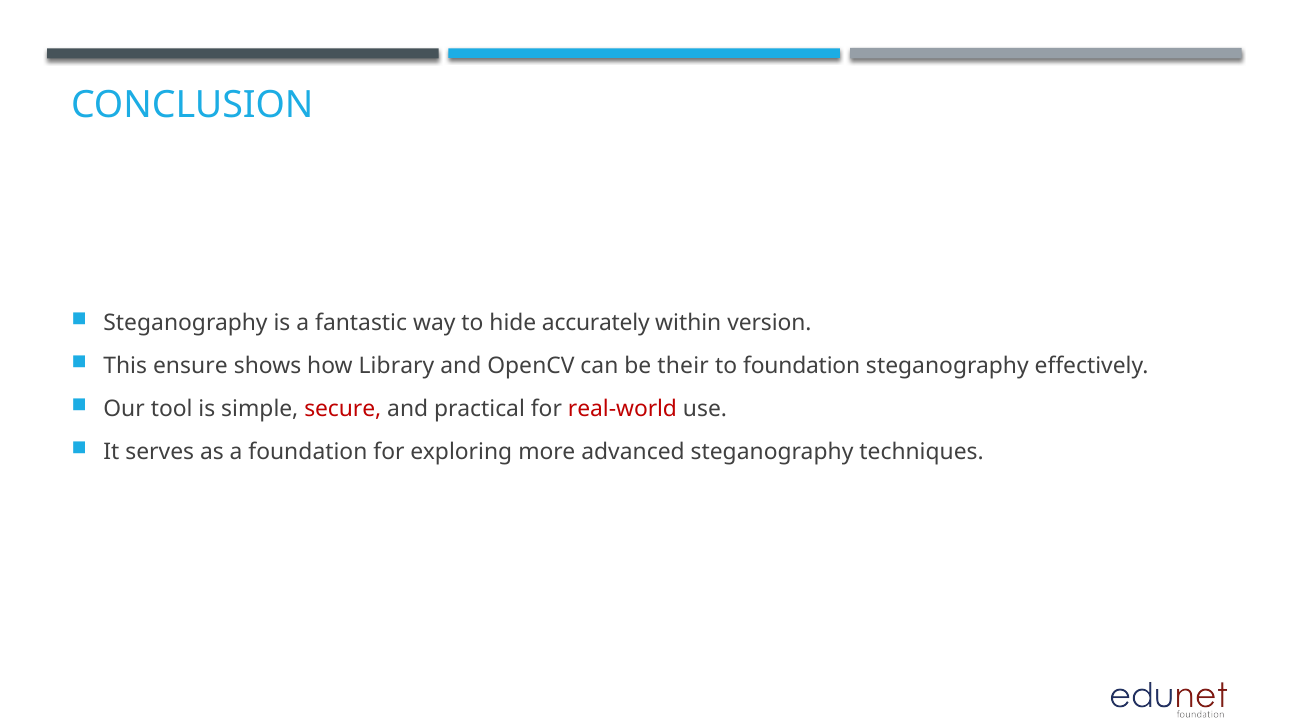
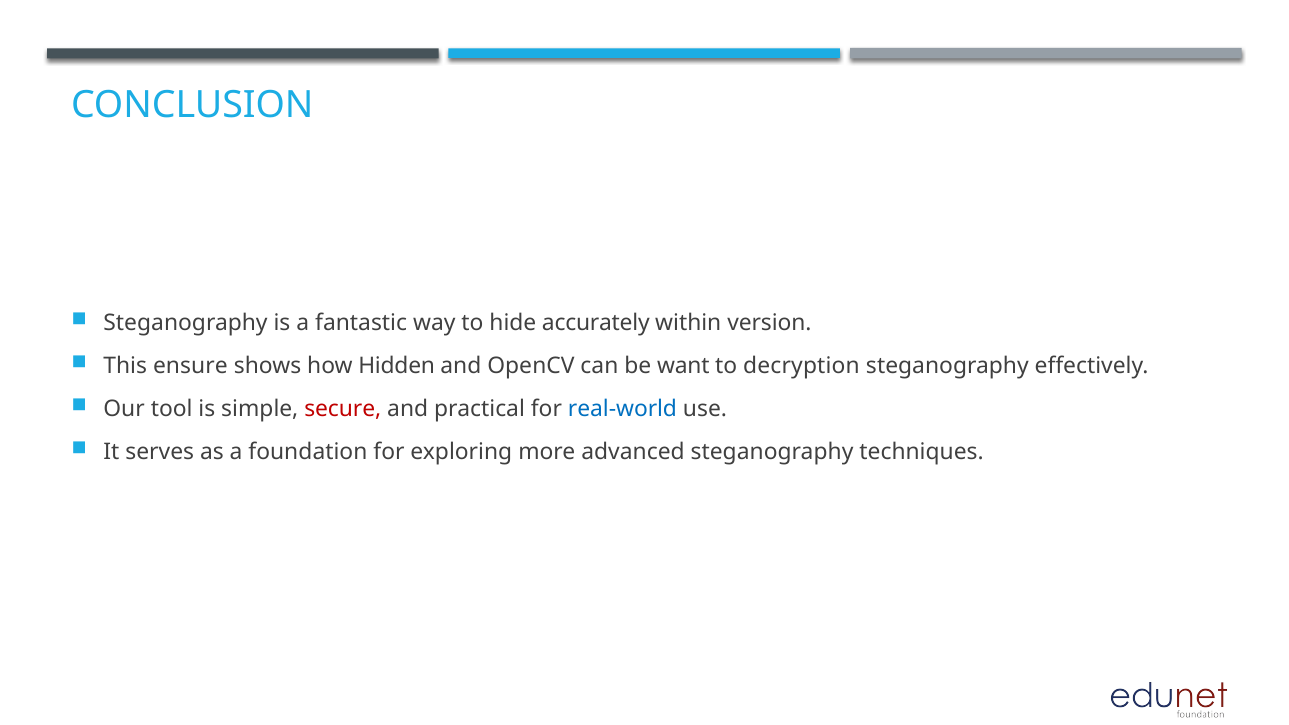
Library: Library -> Hidden
their: their -> want
to foundation: foundation -> decryption
real-world colour: red -> blue
